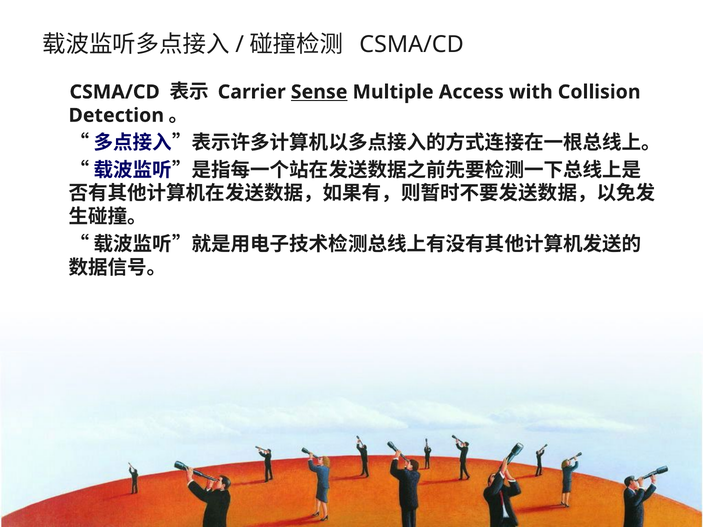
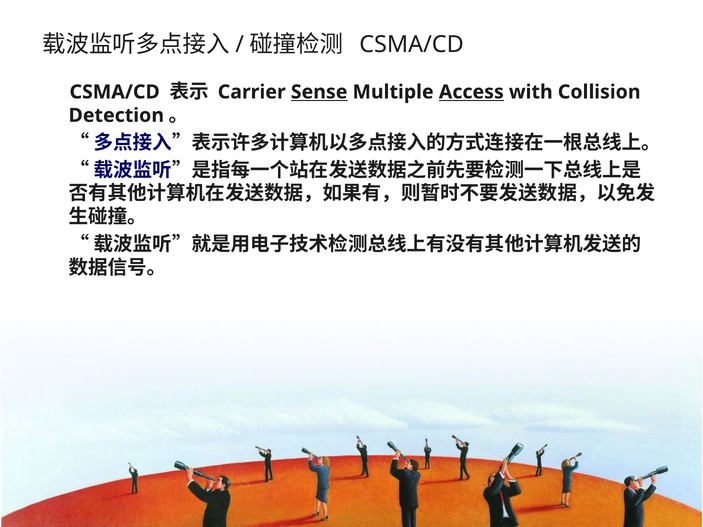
Access underline: none -> present
